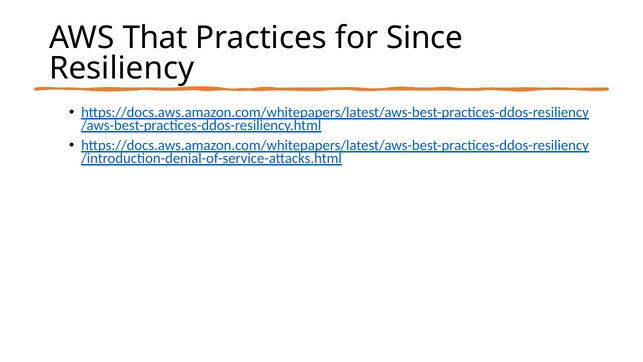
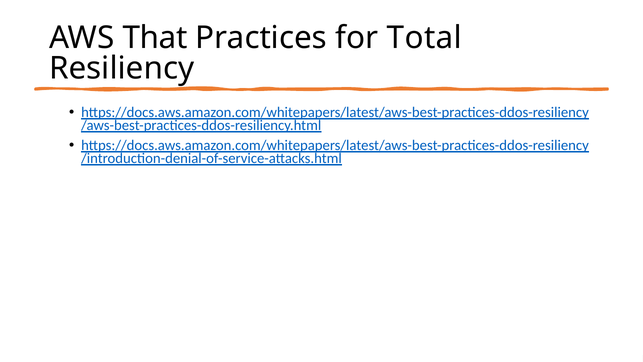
Since: Since -> Total
